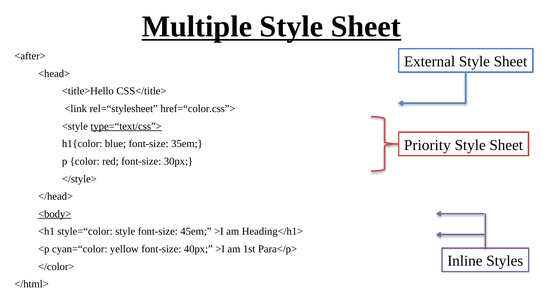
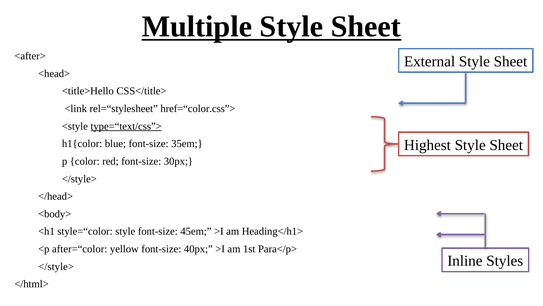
Priority: Priority -> Highest
<body> underline: present -> none
cyan=“color: cyan=“color -> after=“color
</color> at (56, 266): </color> -> </style>
